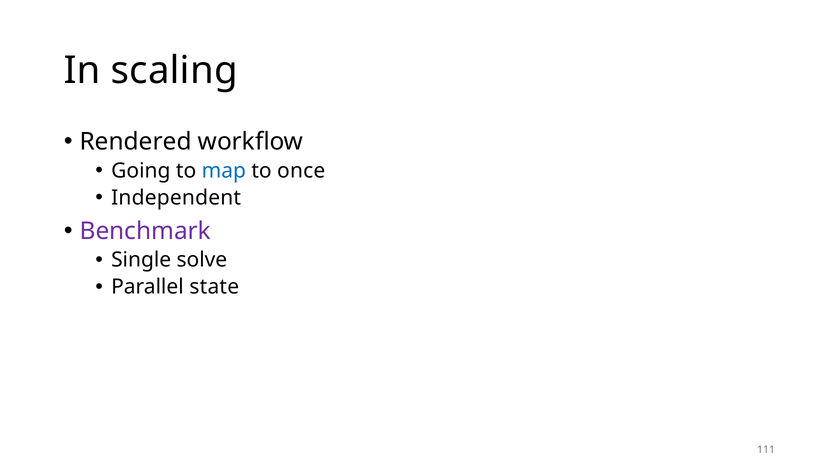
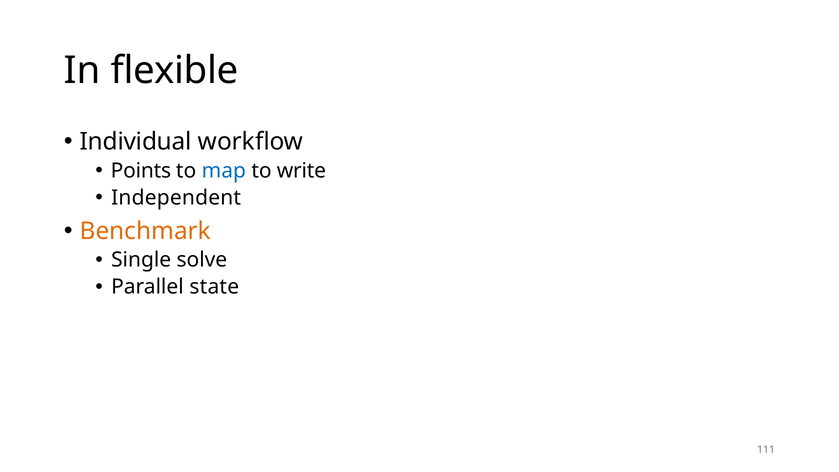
scaling: scaling -> flexible
Rendered: Rendered -> Individual
Going: Going -> Points
once: once -> write
Benchmark colour: purple -> orange
